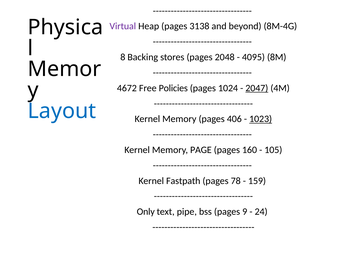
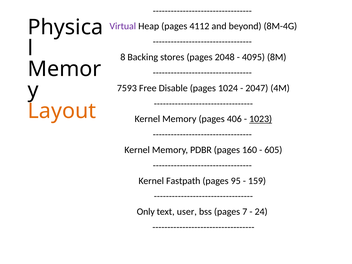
3138: 3138 -> 4112
4672: 4672 -> 7593
Policies: Policies -> Disable
2047 underline: present -> none
Layout colour: blue -> orange
PAGE: PAGE -> PDBR
105: 105 -> 605
78: 78 -> 95
pipe: pipe -> user
9: 9 -> 7
